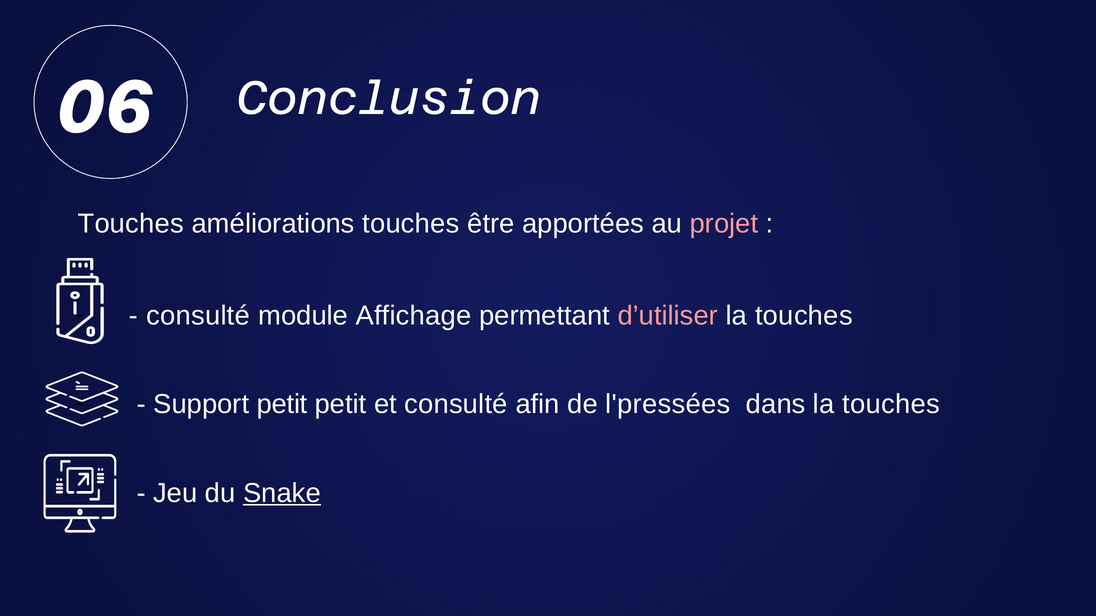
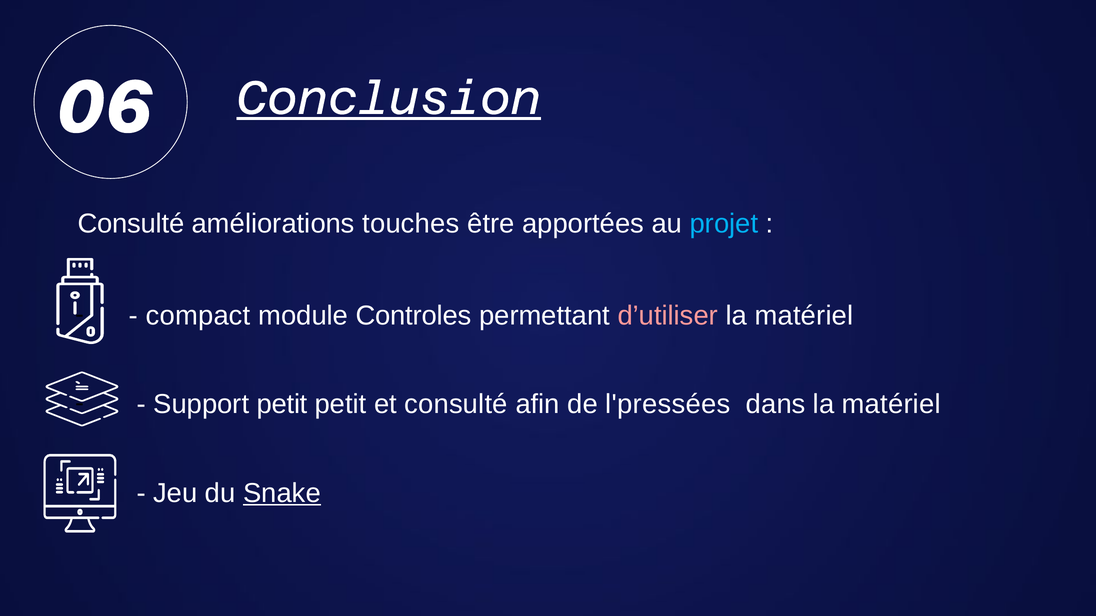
Conclusion underline: none -> present
Touches at (131, 224): Touches -> Consulté
projet colour: pink -> light blue
consulté at (198, 316): consulté -> compact
Affichage: Affichage -> Controles
touches at (804, 316): touches -> matériel
dans la touches: touches -> matériel
